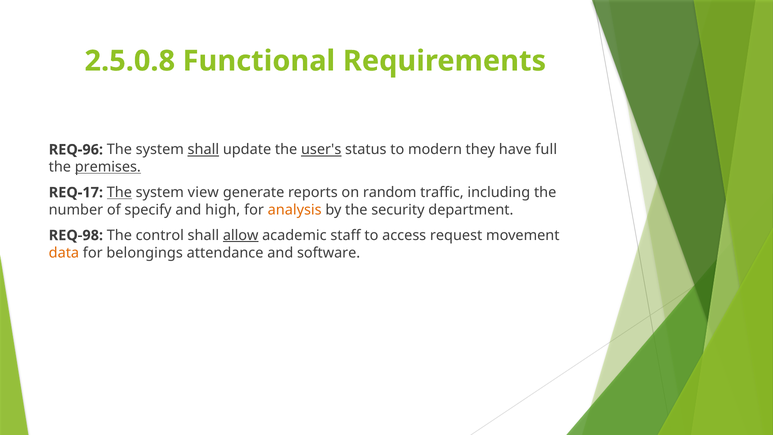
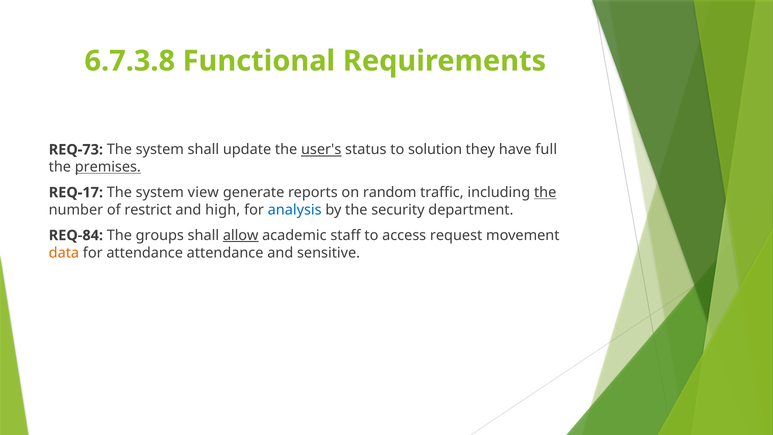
2.5.0.8: 2.5.0.8 -> 6.7.3.8
REQ-96: REQ-96 -> REQ-73
shall at (203, 150) underline: present -> none
modern: modern -> solution
The at (119, 192) underline: present -> none
the at (545, 192) underline: none -> present
specify: specify -> restrict
analysis colour: orange -> blue
REQ-98: REQ-98 -> REQ-84
control: control -> groups
for belongings: belongings -> attendance
software: software -> sensitive
